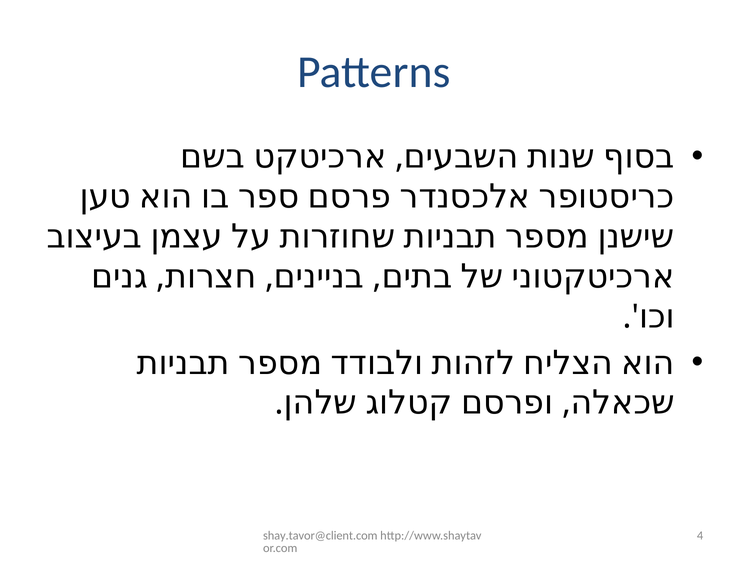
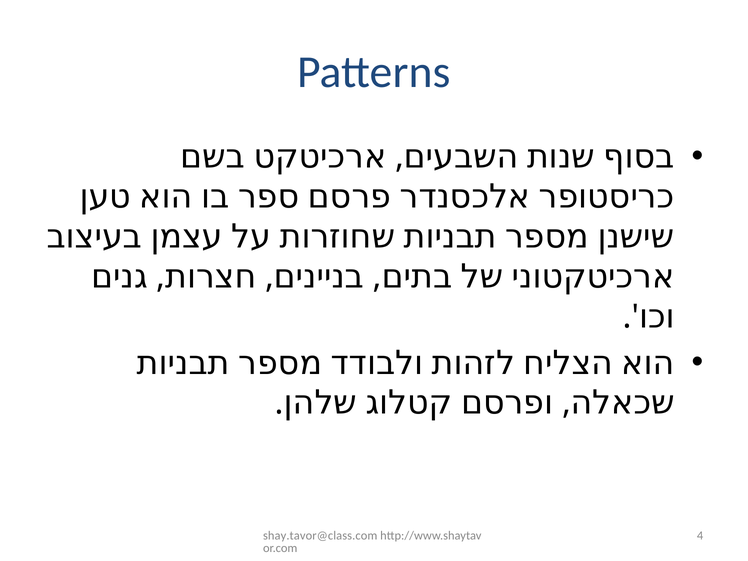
shay.tavor@client.com: shay.tavor@client.com -> shay.tavor@class.com
